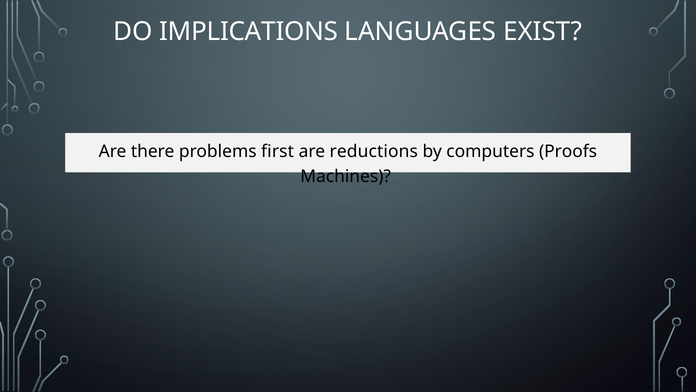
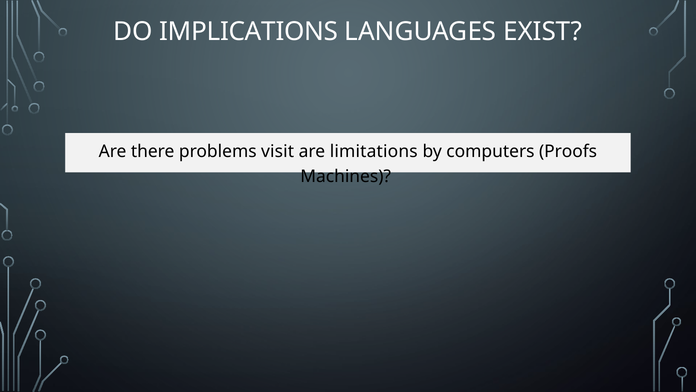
first: first -> visit
reductions: reductions -> limitations
